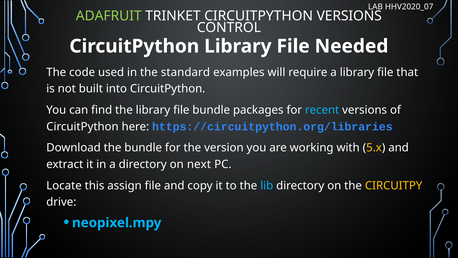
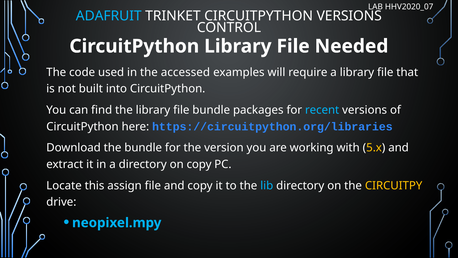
ADAFRUIT colour: light green -> light blue
standard: standard -> accessed
on next: next -> copy
